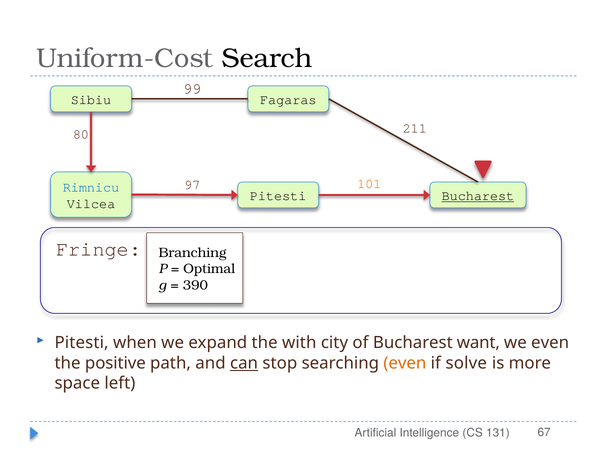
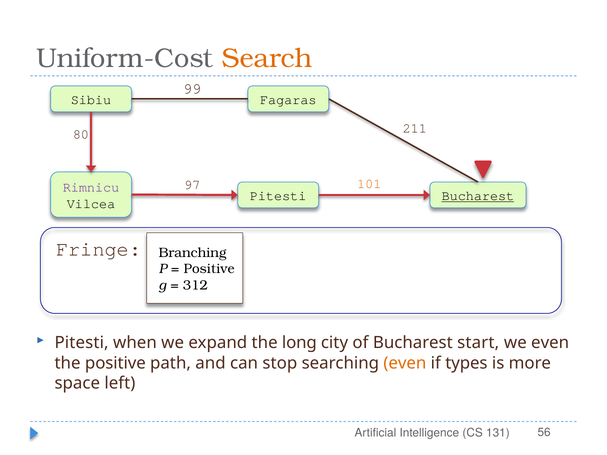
Search colour: black -> orange
Rimnicu colour: blue -> purple
Optimal at (209, 269): Optimal -> Positive
390: 390 -> 312
with: with -> long
want: want -> start
can underline: present -> none
solve: solve -> types
67: 67 -> 56
